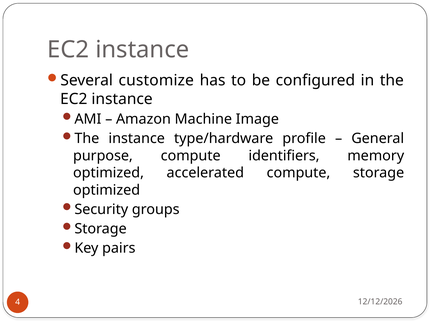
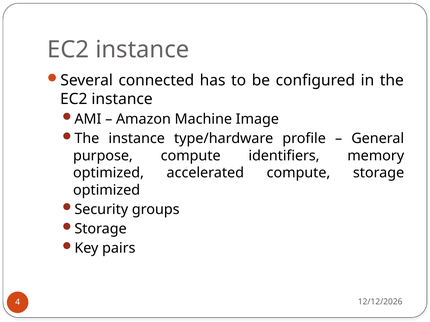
customize: customize -> connected
